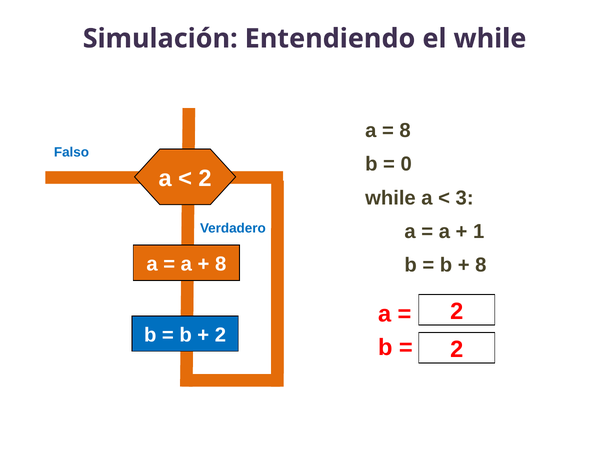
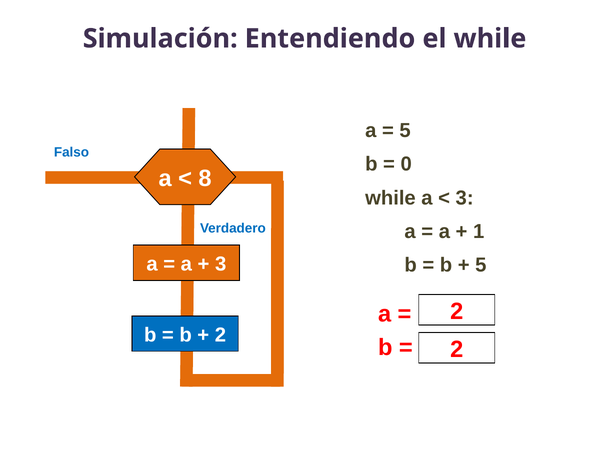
8 at (405, 131): 8 -> 5
2 at (205, 179): 2 -> 8
8 at (221, 264): 8 -> 3
8 at (481, 265): 8 -> 5
